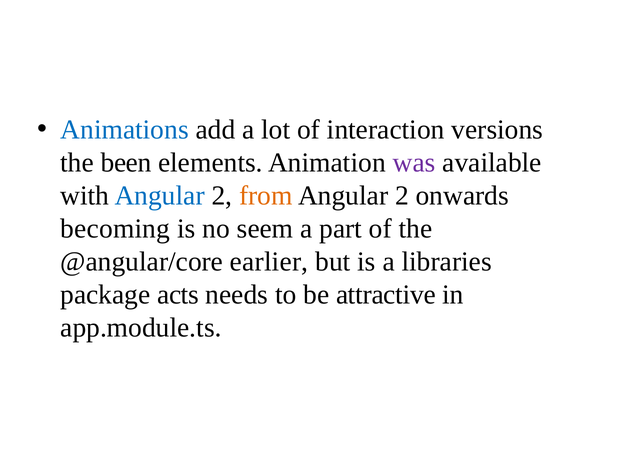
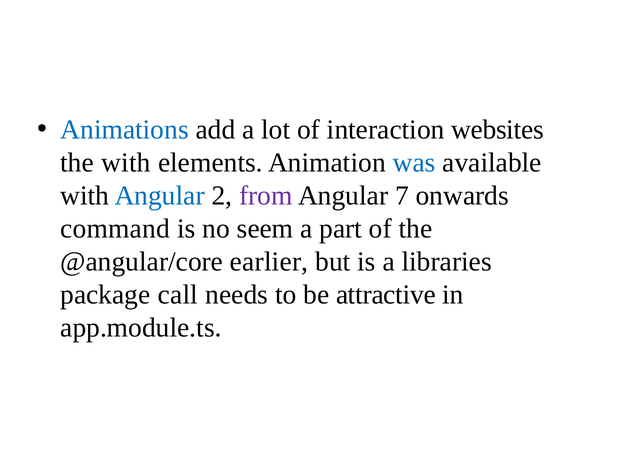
versions: versions -> websites
the been: been -> with
was colour: purple -> blue
from colour: orange -> purple
2 at (402, 196): 2 -> 7
becoming: becoming -> command
acts: acts -> call
